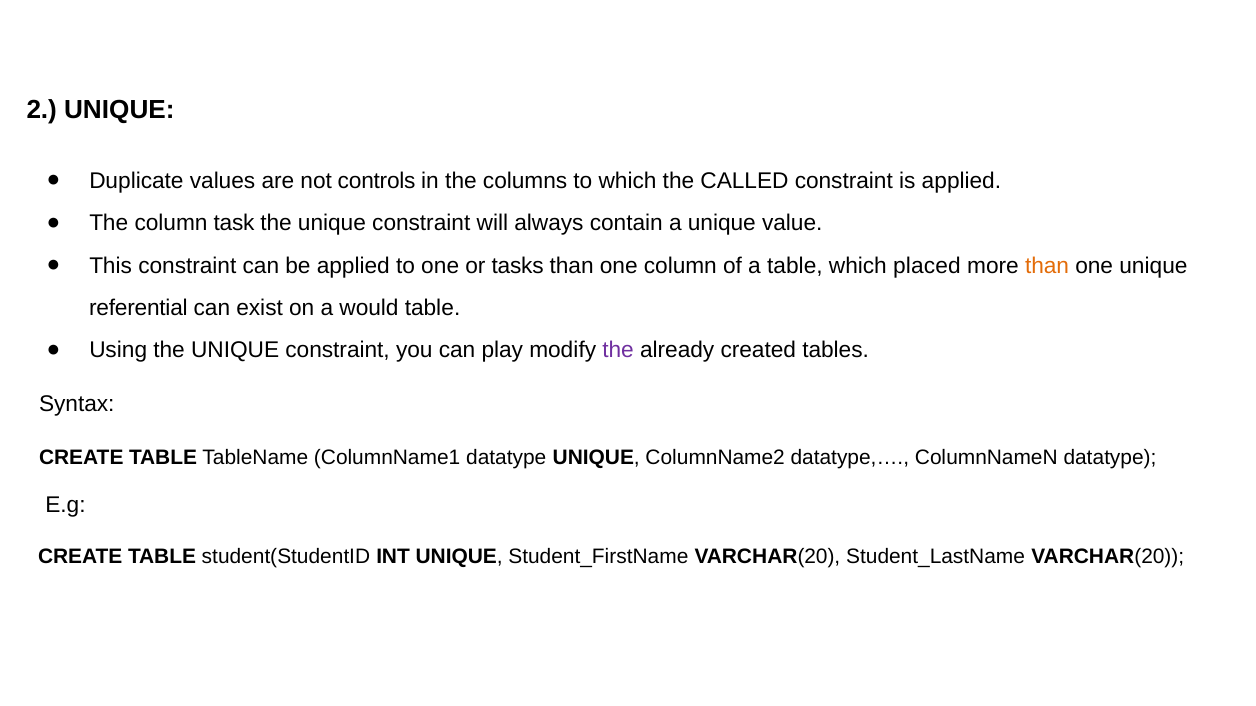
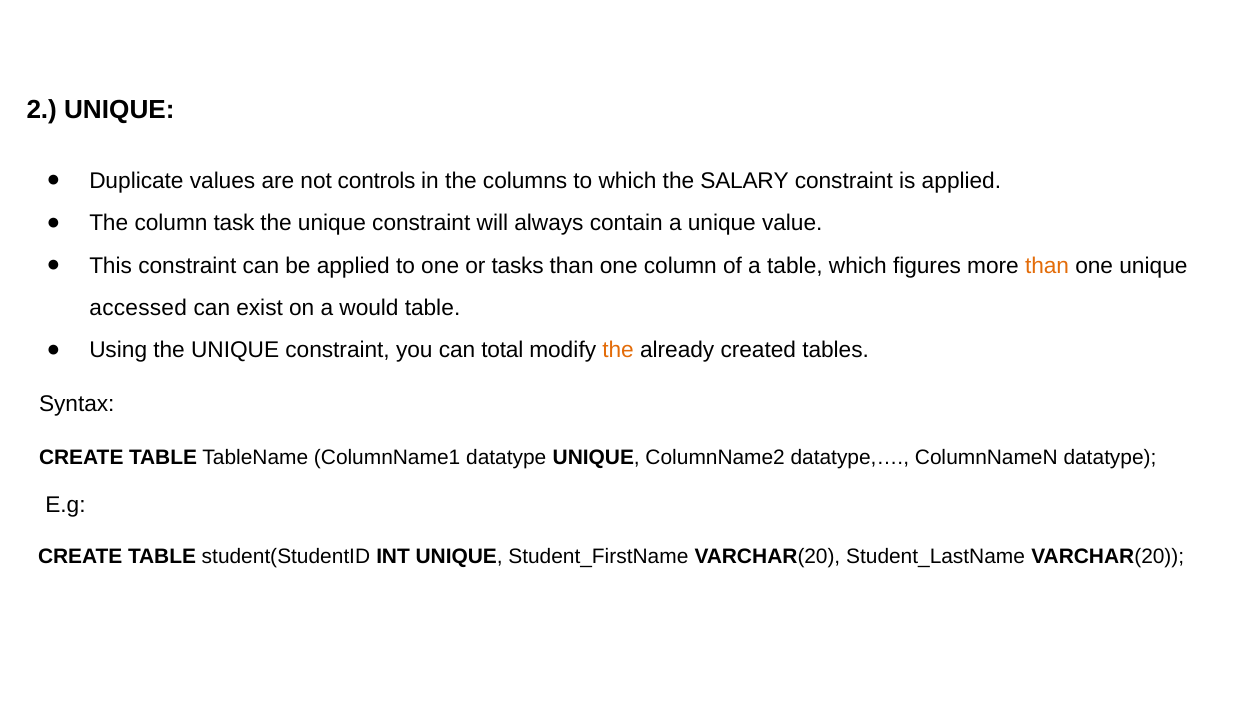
CALLED: CALLED -> SALARY
placed: placed -> figures
referential: referential -> accessed
play: play -> total
the at (618, 351) colour: purple -> orange
